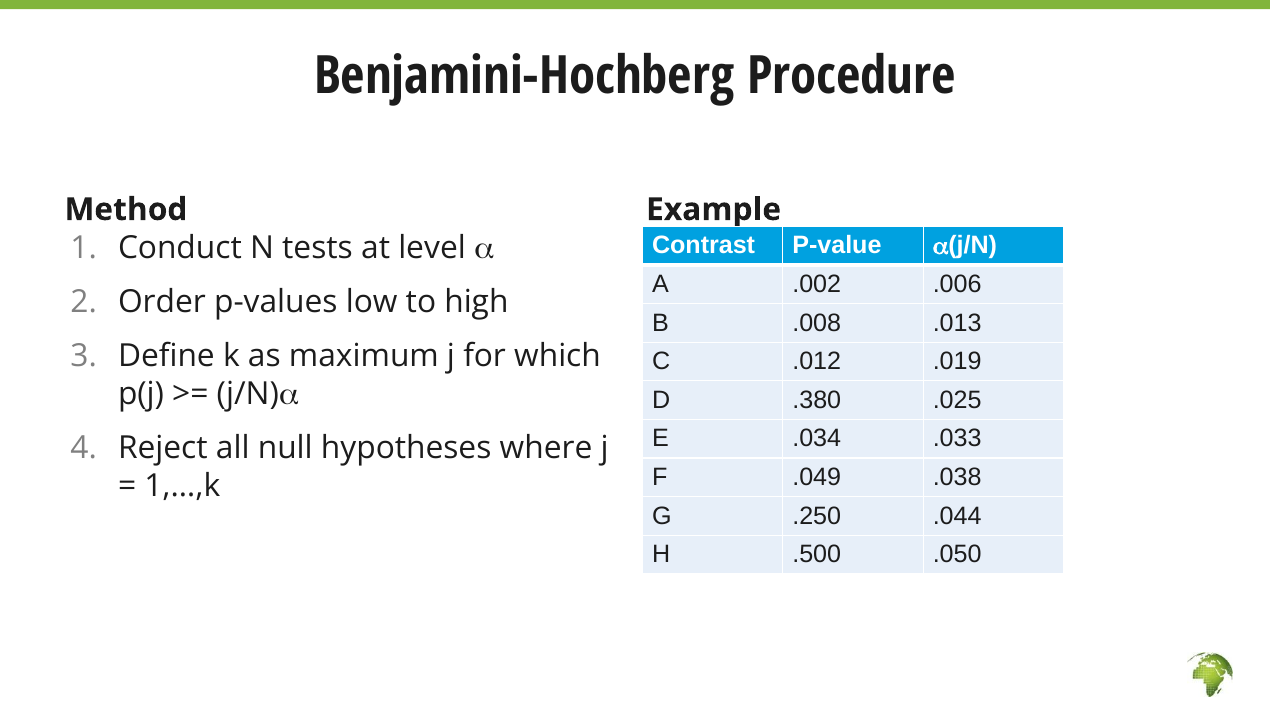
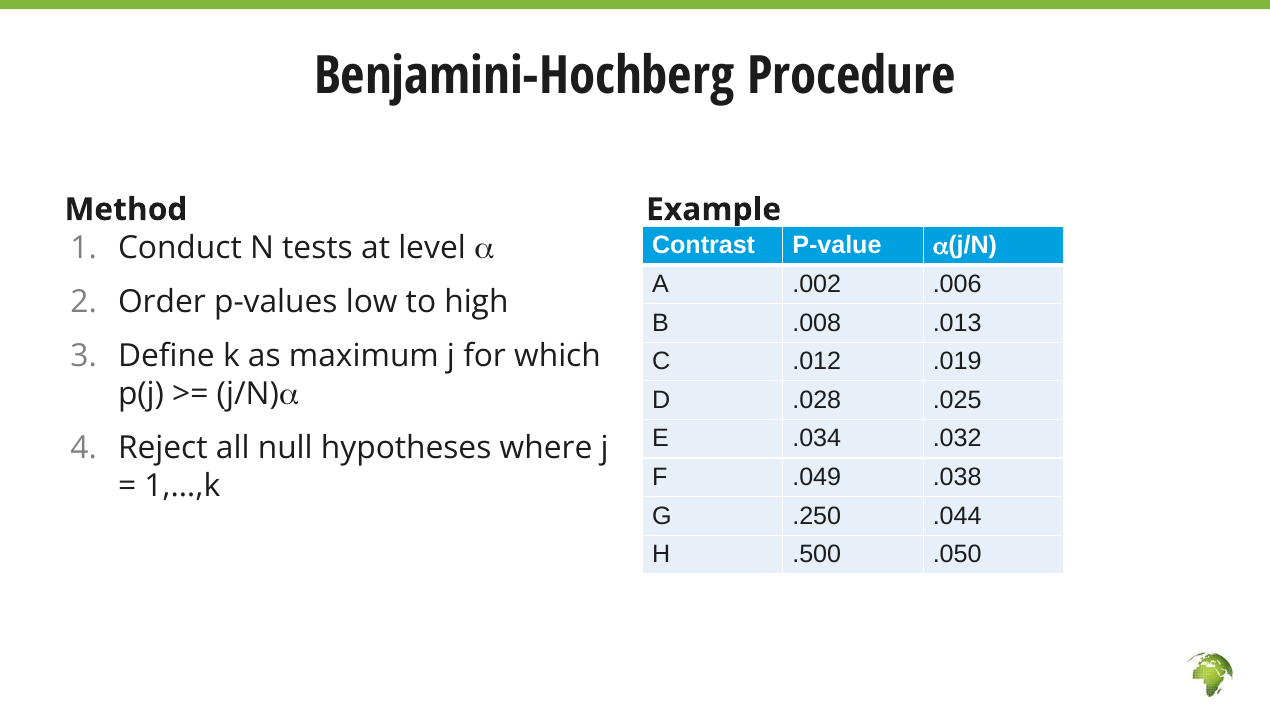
.380: .380 -> .028
.033: .033 -> .032
